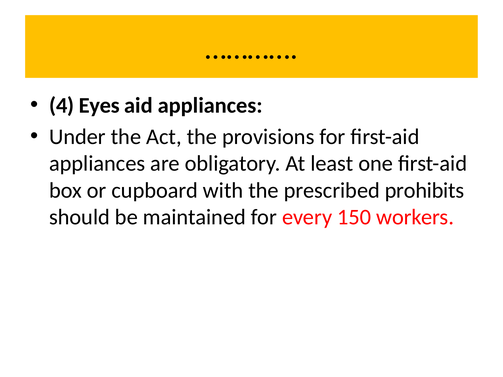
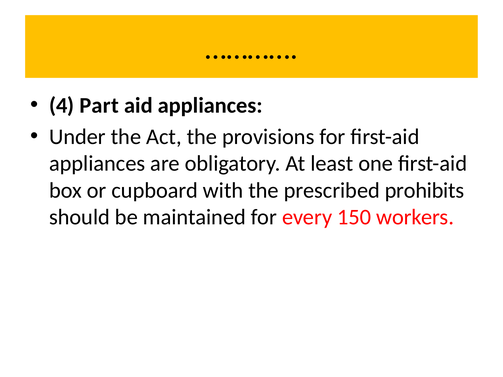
Eyes: Eyes -> Part
